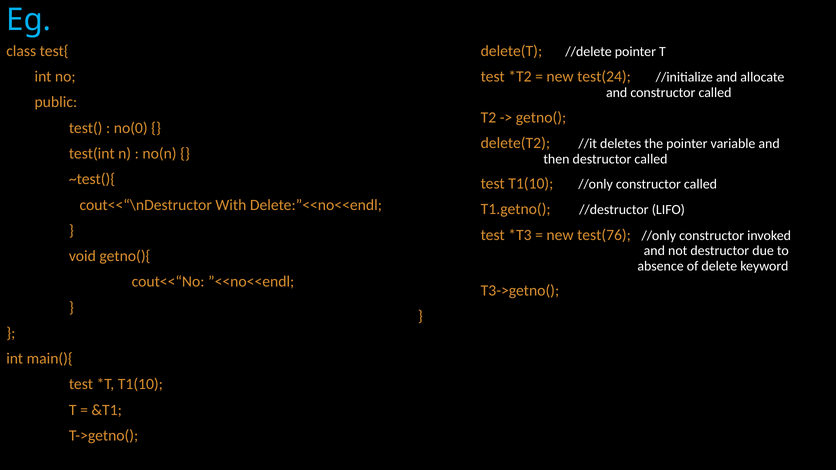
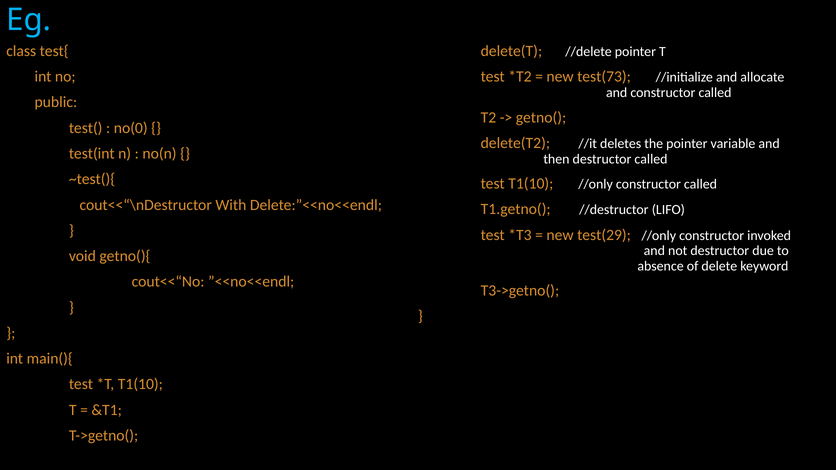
test(24: test(24 -> test(73
test(76: test(76 -> test(29
